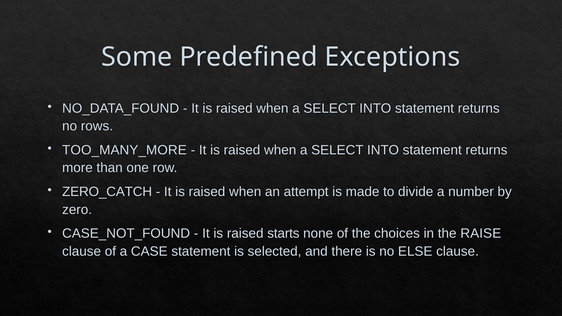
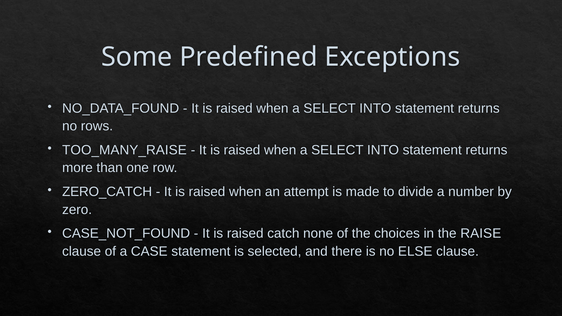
TOO_MANY_MORE: TOO_MANY_MORE -> TOO_MANY_RAISE
starts: starts -> catch
